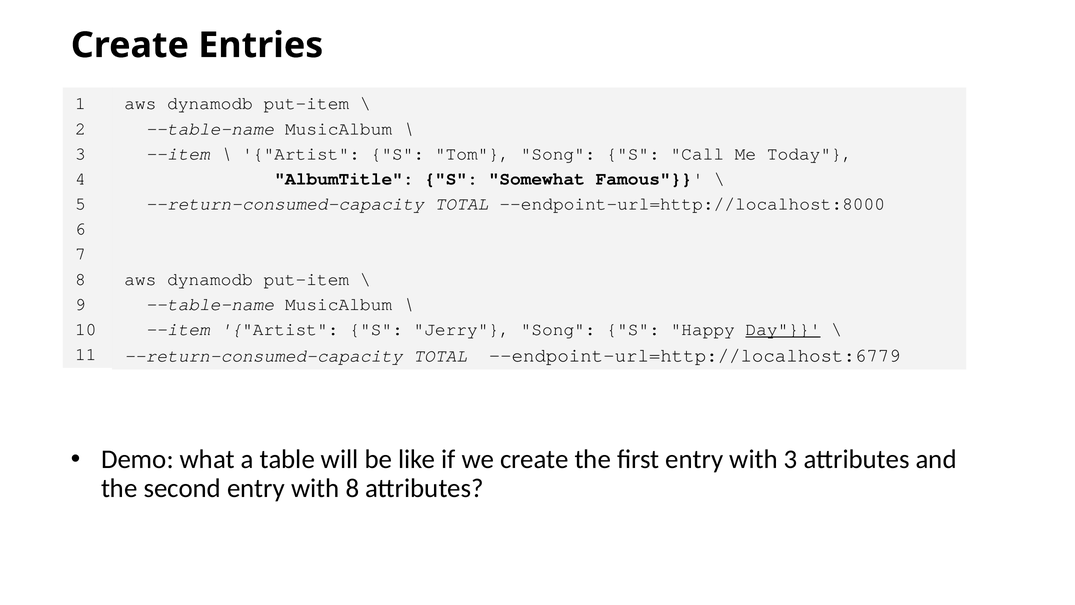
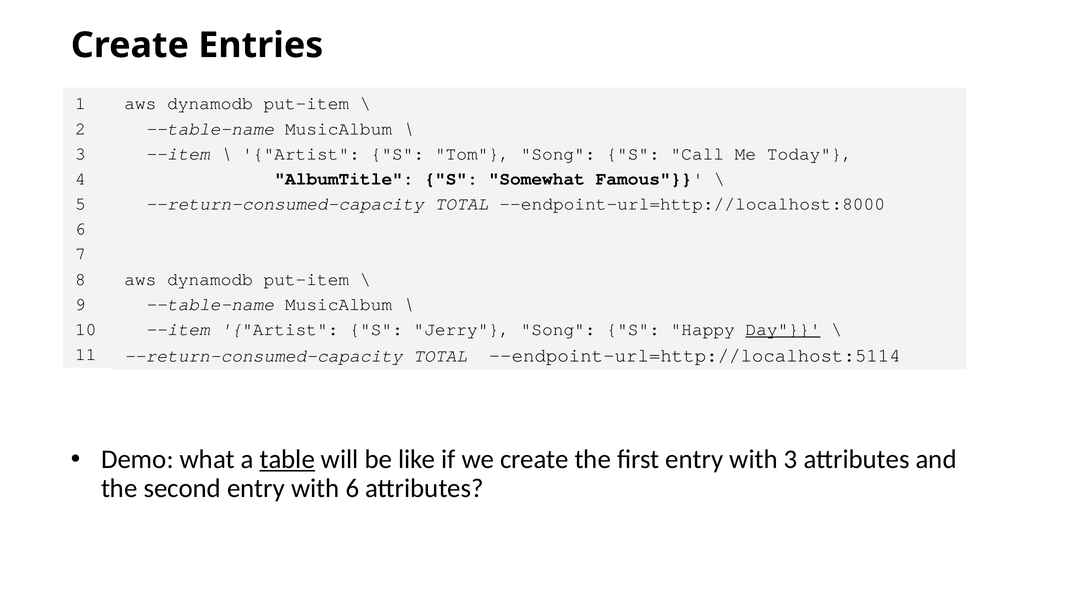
--endpoint-url=http://localhost:6779: --endpoint-url=http://localhost:6779 -> --endpoint-url=http://localhost:5114
table underline: none -> present
with 8: 8 -> 6
